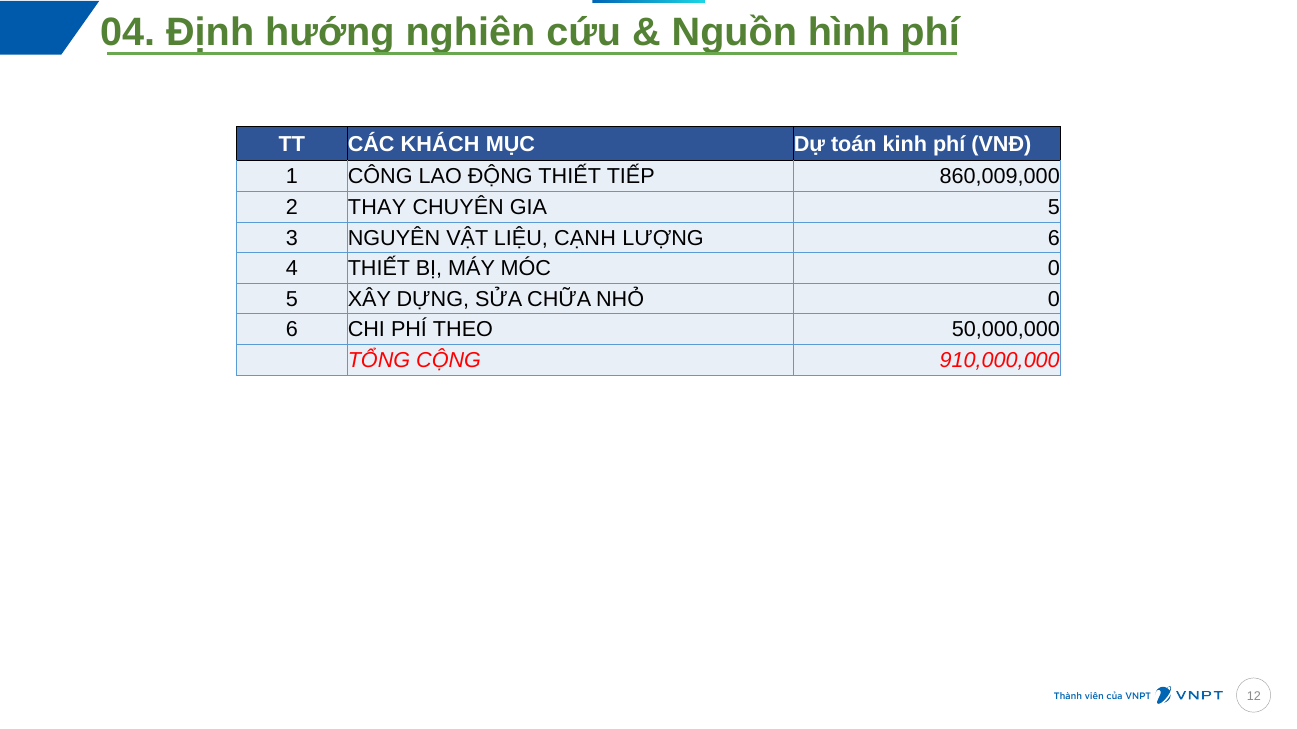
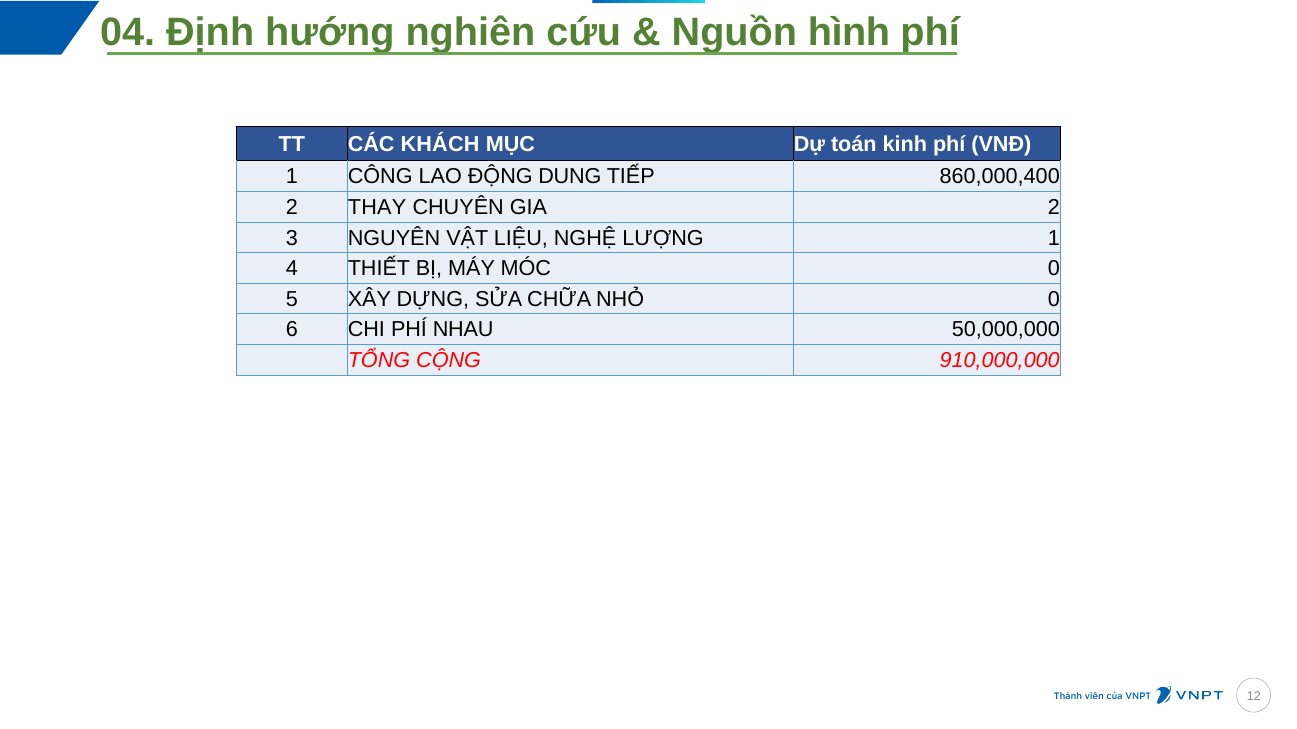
ĐỘNG THIẾT: THIẾT -> DUNG
860,009,000: 860,009,000 -> 860,000,400
GIA 5: 5 -> 2
CẠNH: CẠNH -> NGHỆ
LƯỢNG 6: 6 -> 1
THEO: THEO -> NHAU
